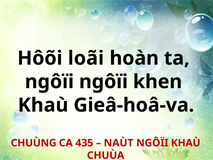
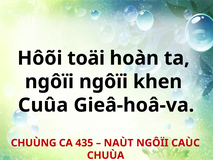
loãi: loãi -> toäi
Khaù at (43, 105): Khaù -> Cuûa
NGÔÏI KHAÙ: KHAÙ -> CAÙC
